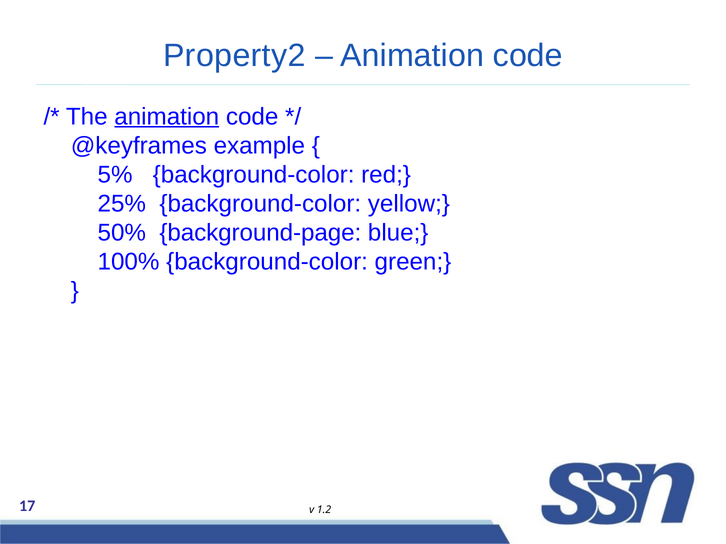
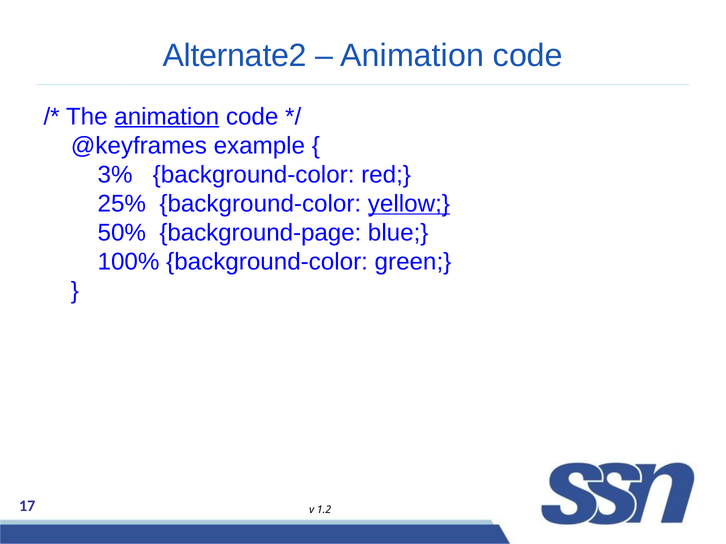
Property2: Property2 -> Alternate2
5%: 5% -> 3%
yellow underline: none -> present
